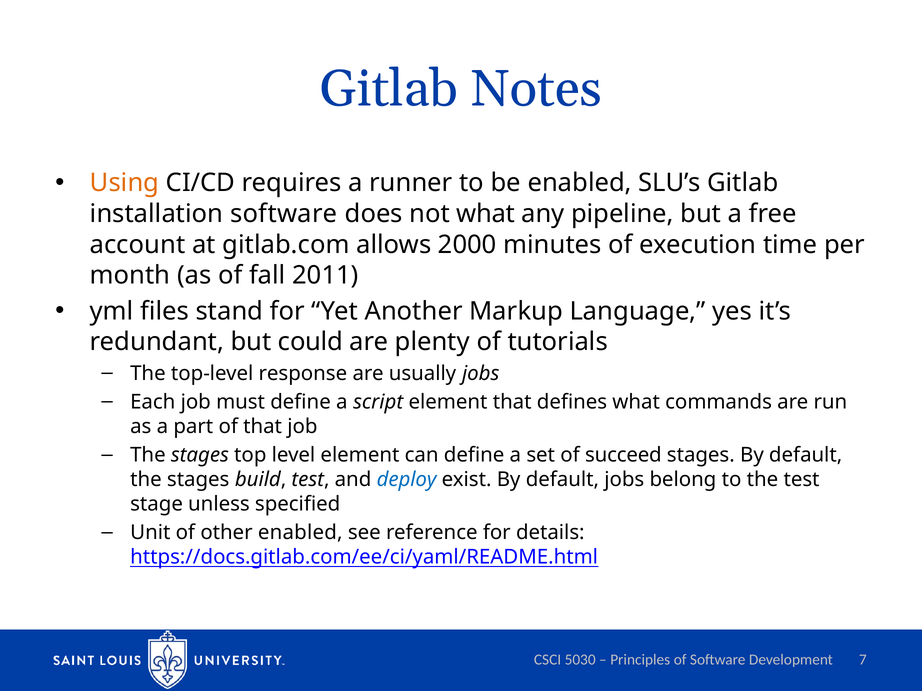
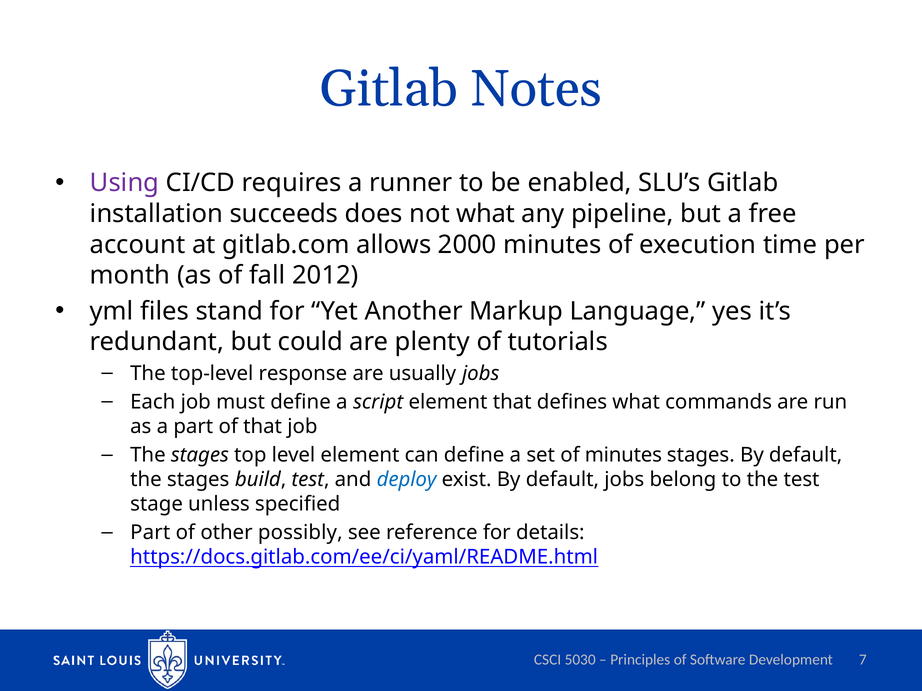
Using colour: orange -> purple
installation software: software -> succeeds
2011: 2011 -> 2012
of succeed: succeed -> minutes
Unit at (150, 533): Unit -> Part
other enabled: enabled -> possibly
